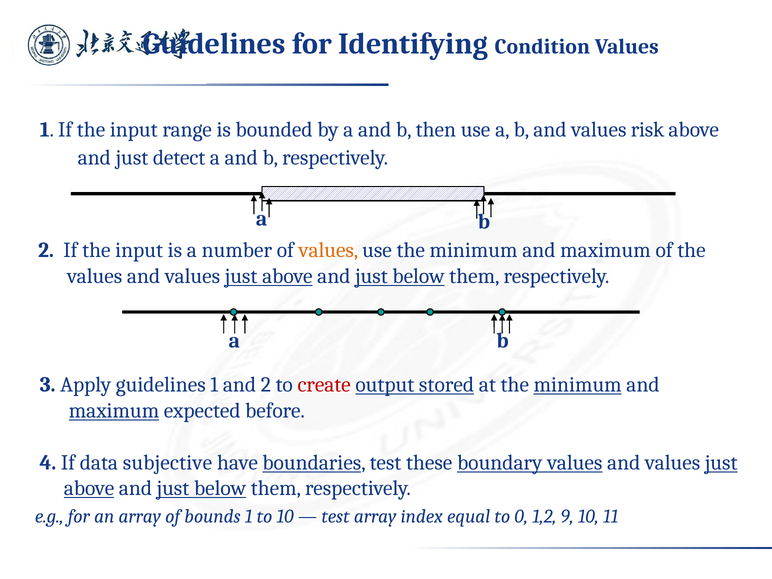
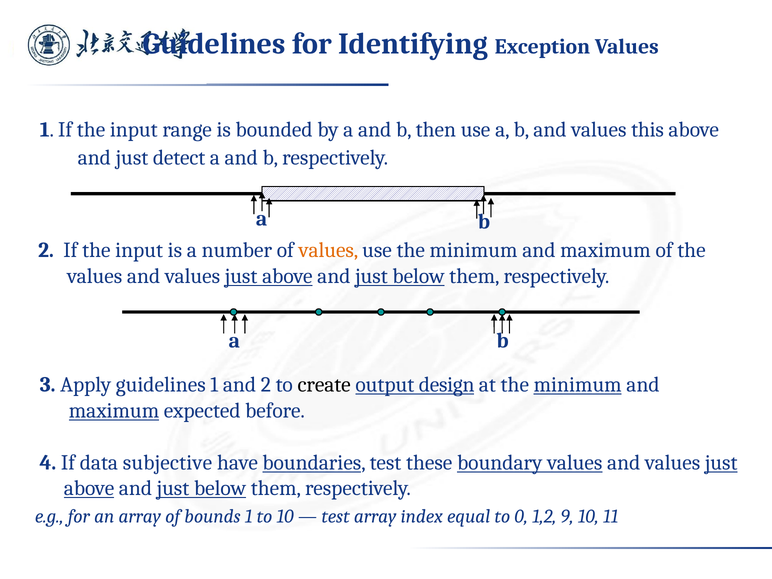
Condition: Condition -> Exception
risk: risk -> this
create colour: red -> black
stored: stored -> design
